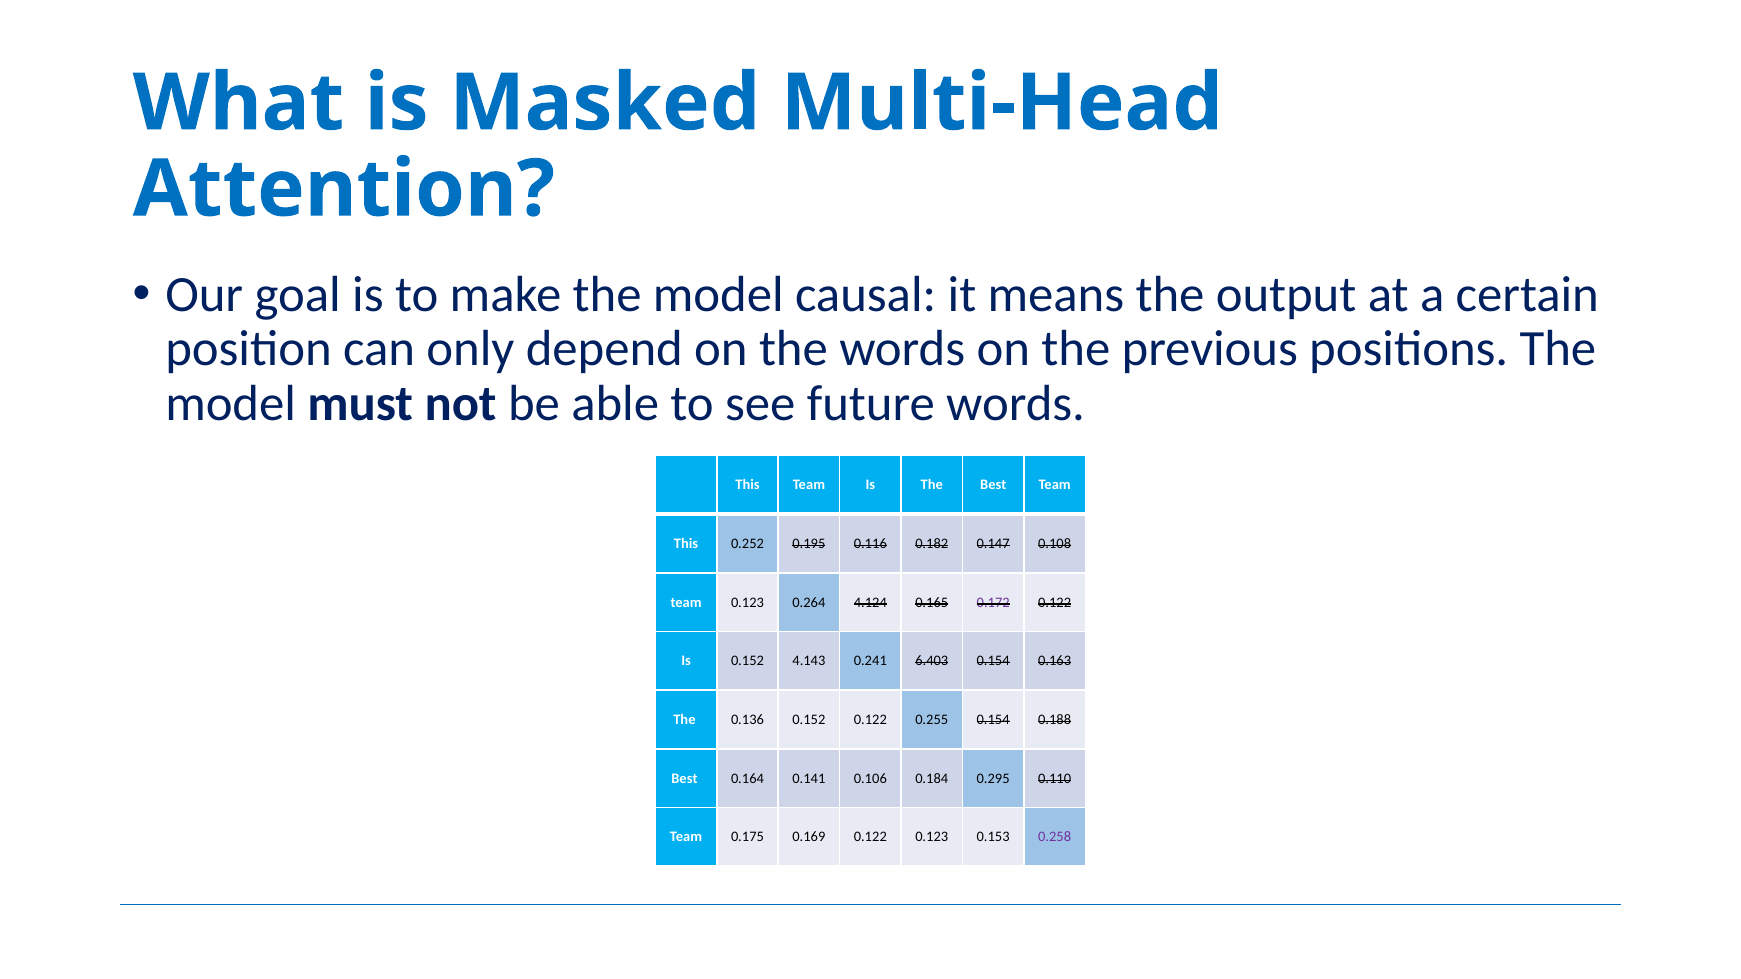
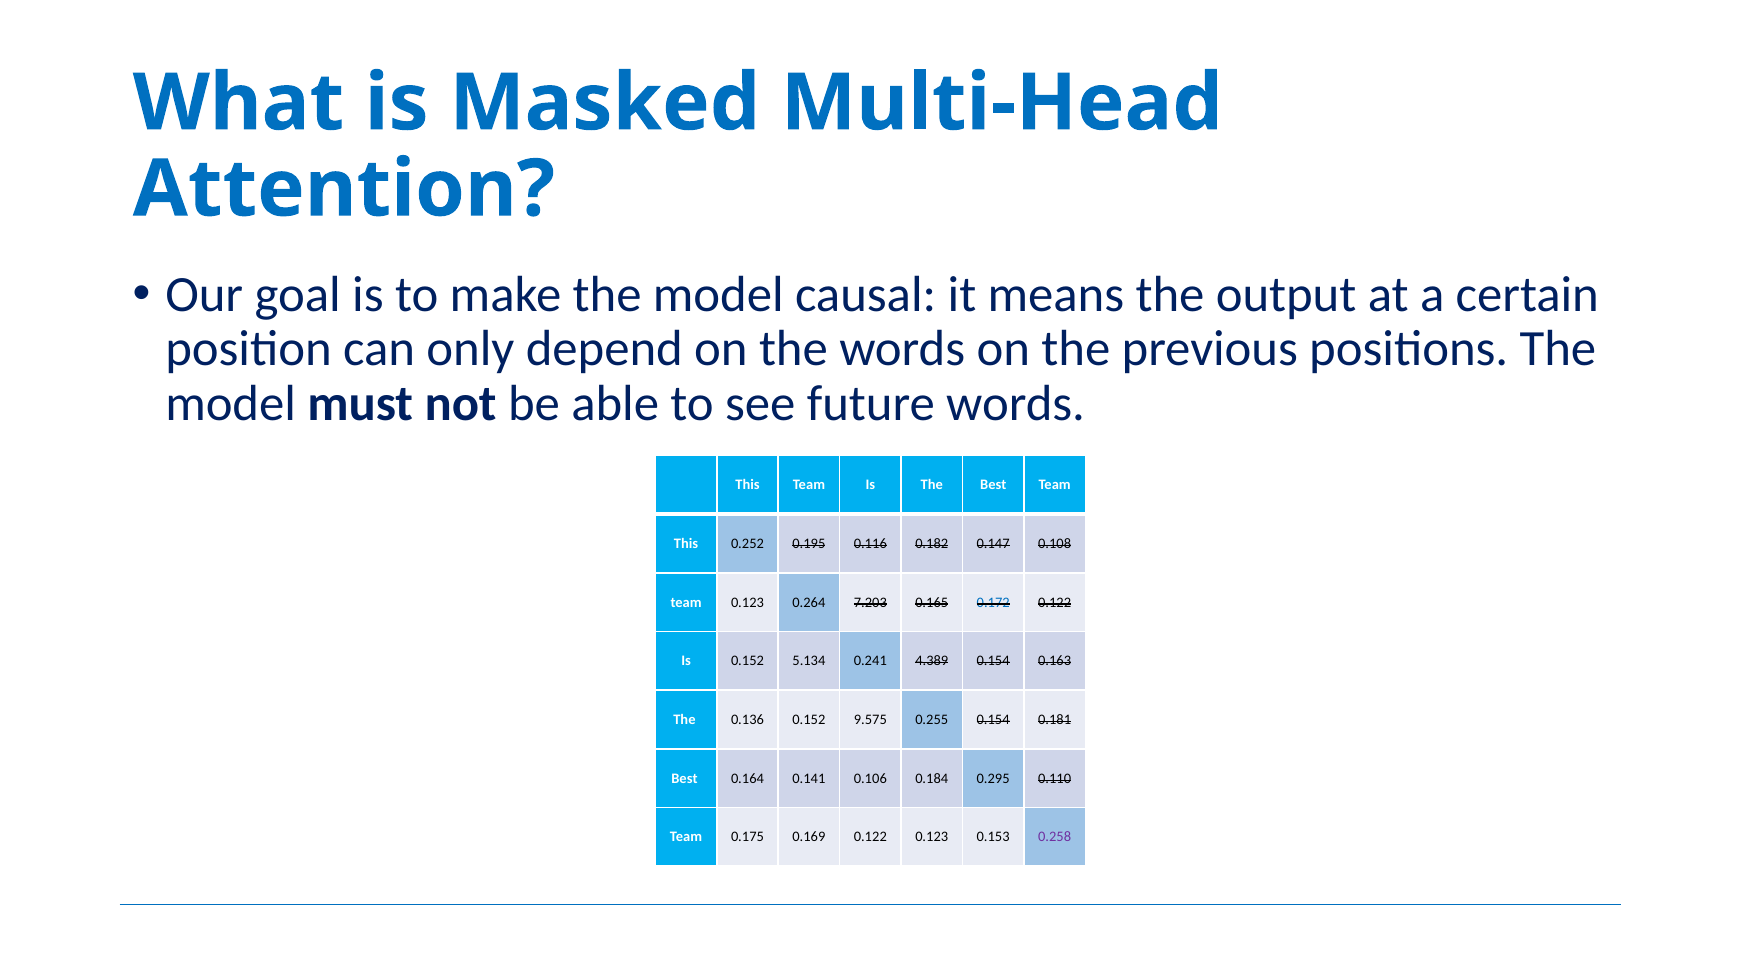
4.124: 4.124 -> 7.203
0.172 colour: purple -> blue
4.143: 4.143 -> 5.134
6.403: 6.403 -> 4.389
0.152 0.122: 0.122 -> 9.575
0.188: 0.188 -> 0.181
